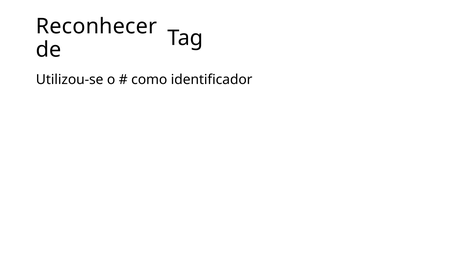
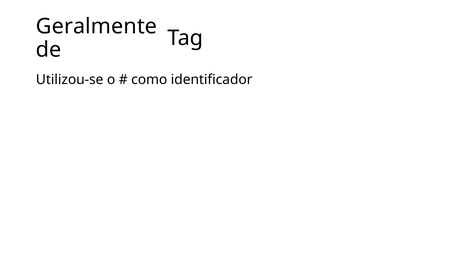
Reconhecer: Reconhecer -> Geralmente
